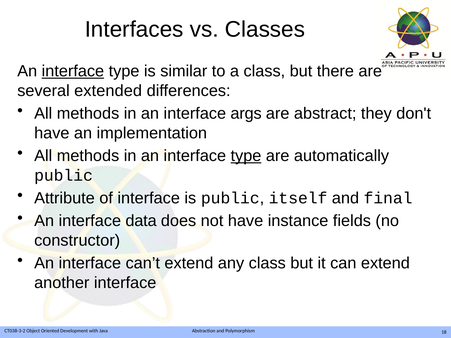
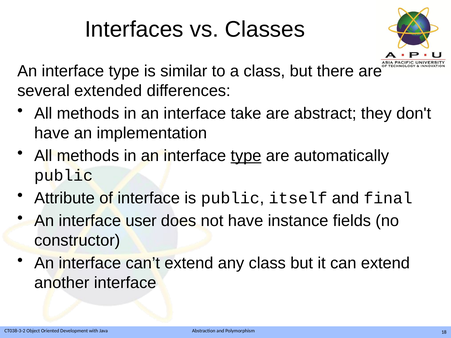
interface at (73, 71) underline: present -> none
args: args -> take
data: data -> user
